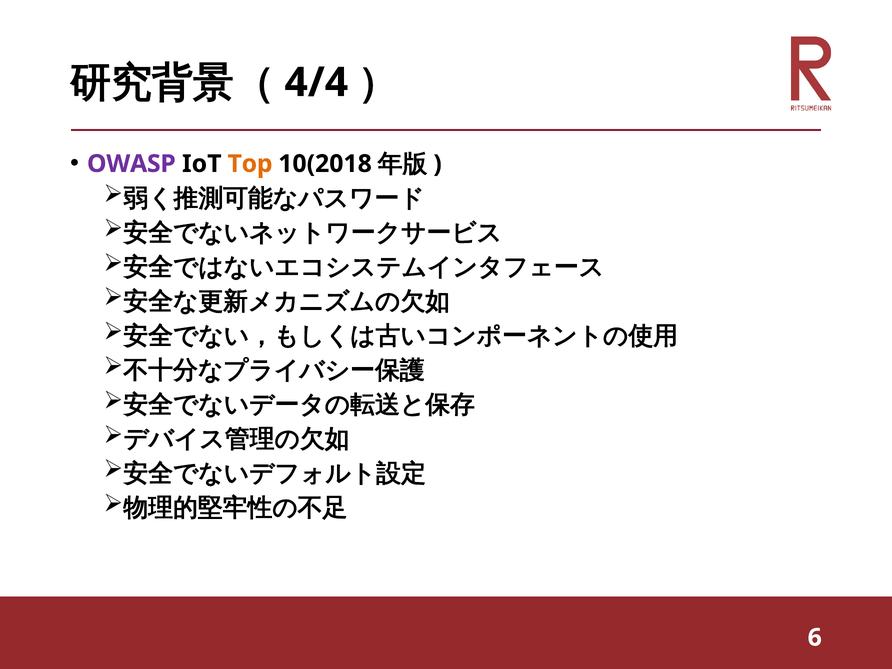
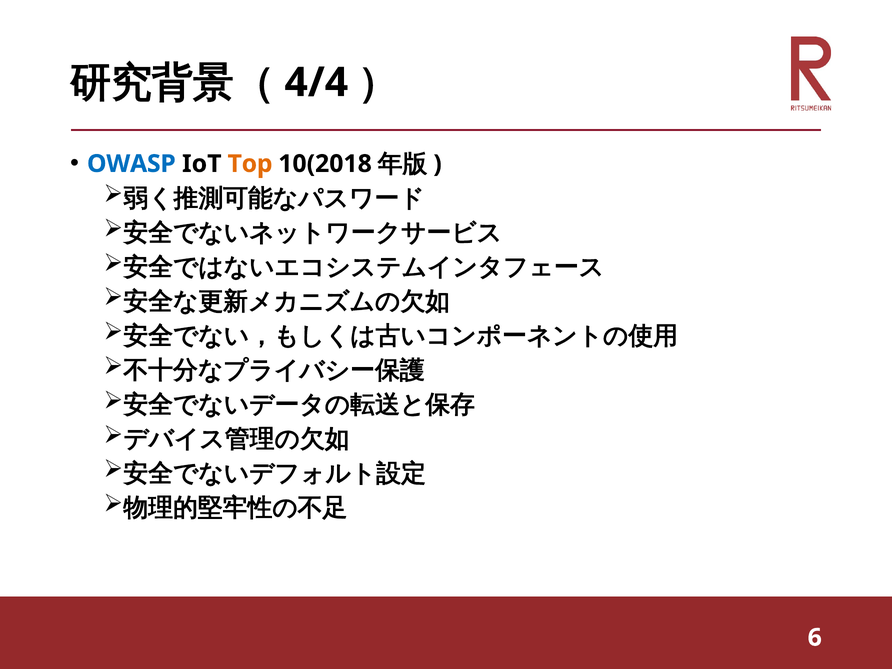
OWASP colour: purple -> blue
